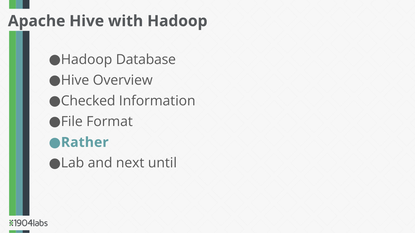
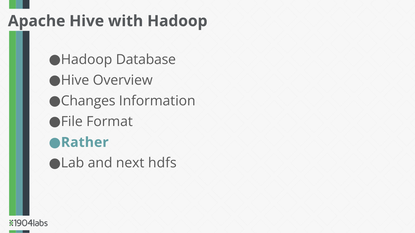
Checked: Checked -> Changes
until: until -> hdfs
